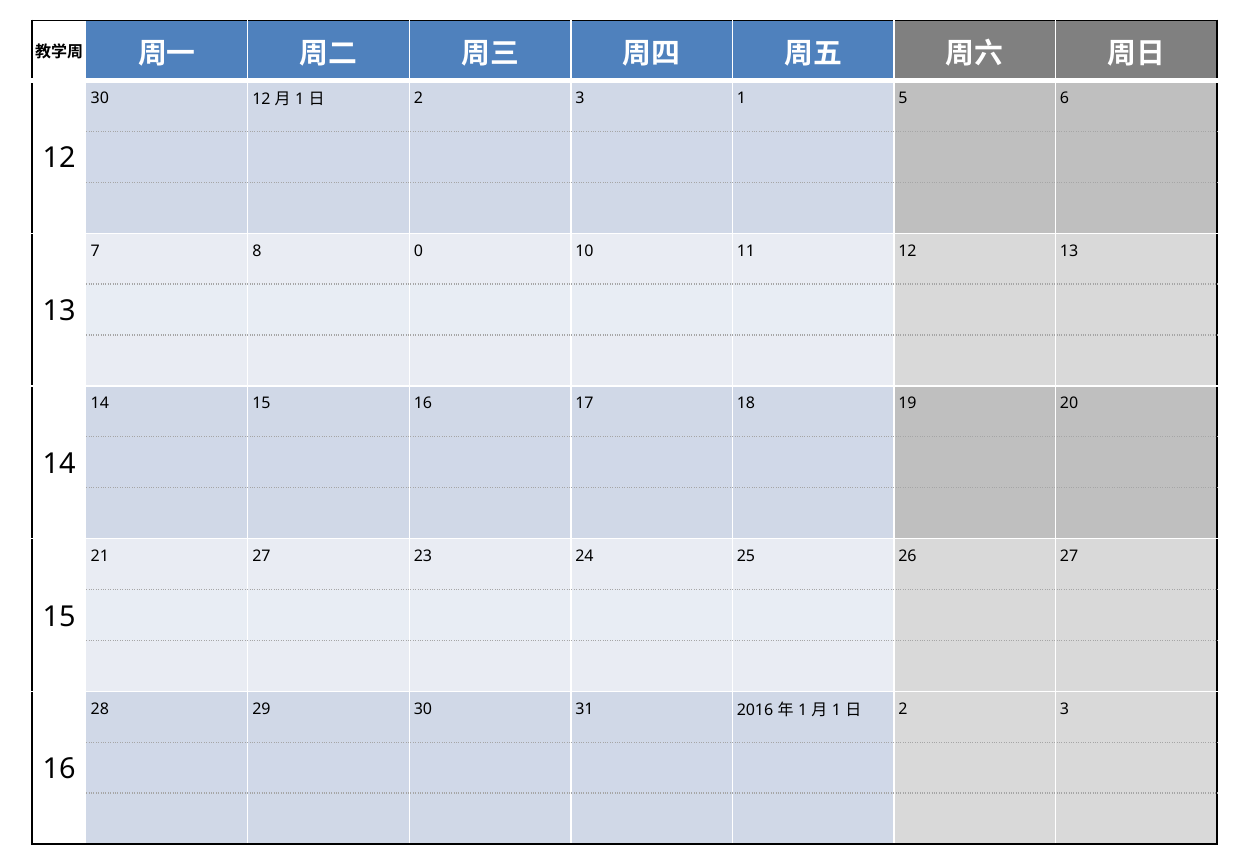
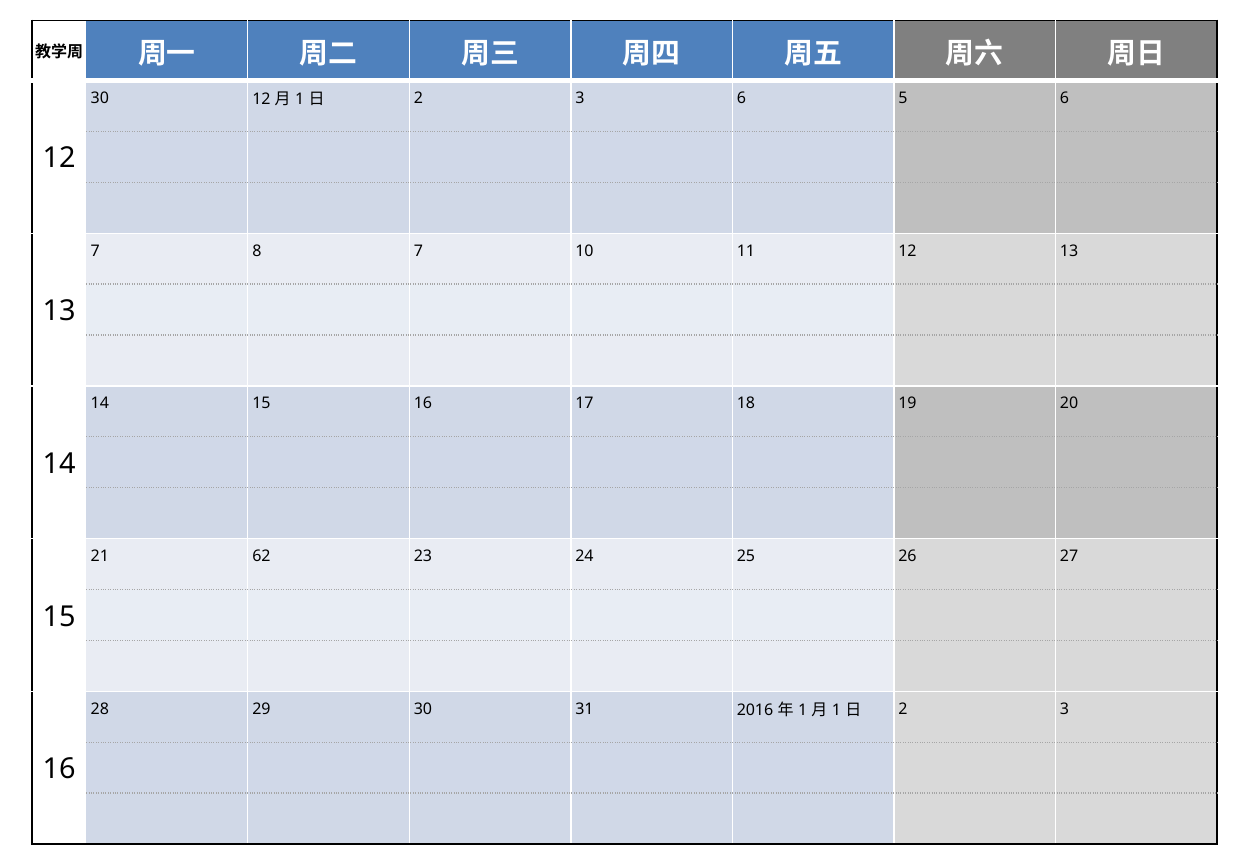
3 1: 1 -> 6
8 0: 0 -> 7
21 27: 27 -> 62
